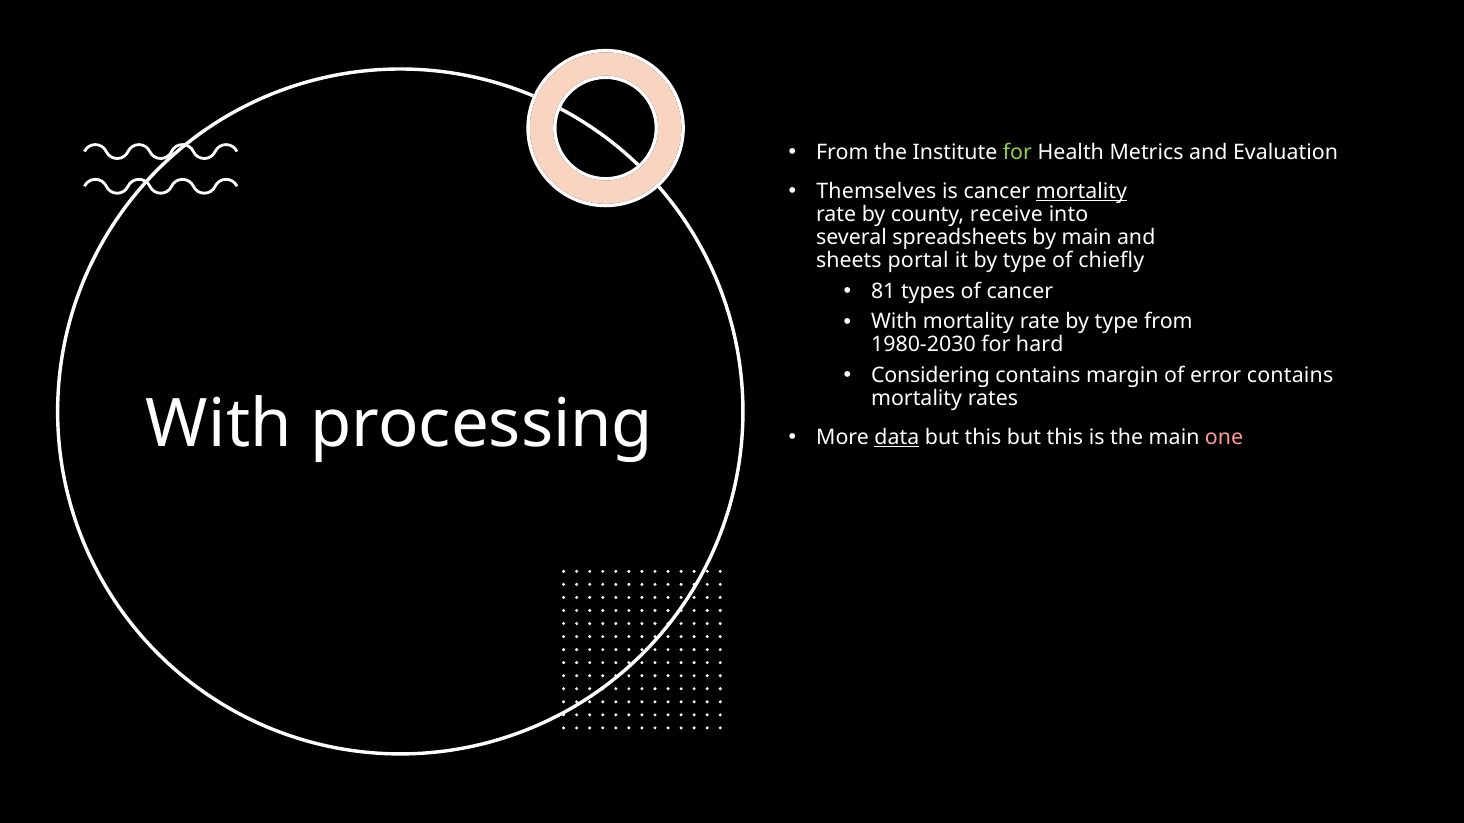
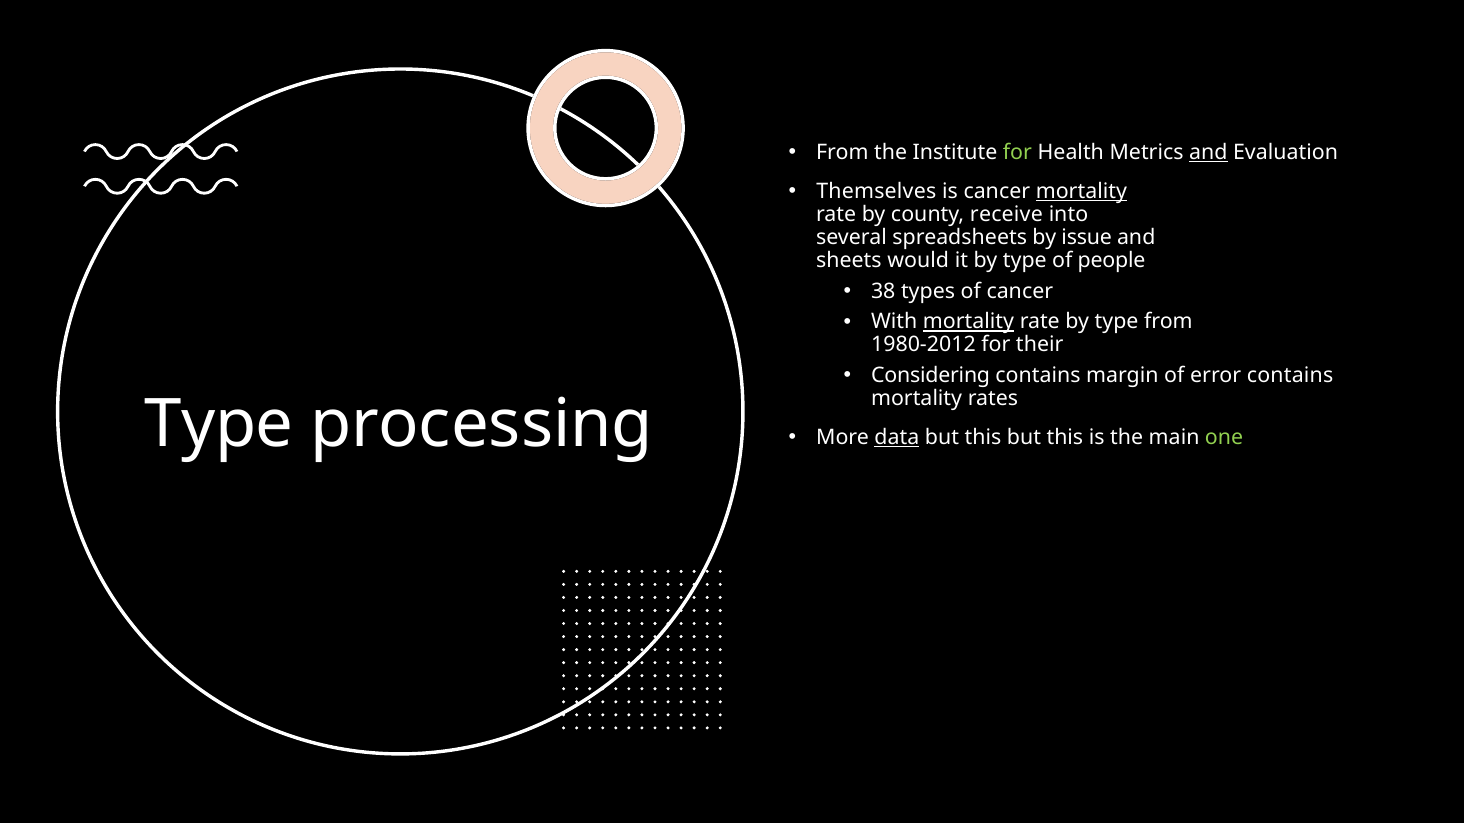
and at (1208, 153) underline: none -> present
by main: main -> issue
portal: portal -> would
chiefly: chiefly -> people
81: 81 -> 38
mortality at (968, 322) underline: none -> present
1980-2030: 1980-2030 -> 1980-2012
hard: hard -> their
With at (219, 425): With -> Type
one colour: pink -> light green
